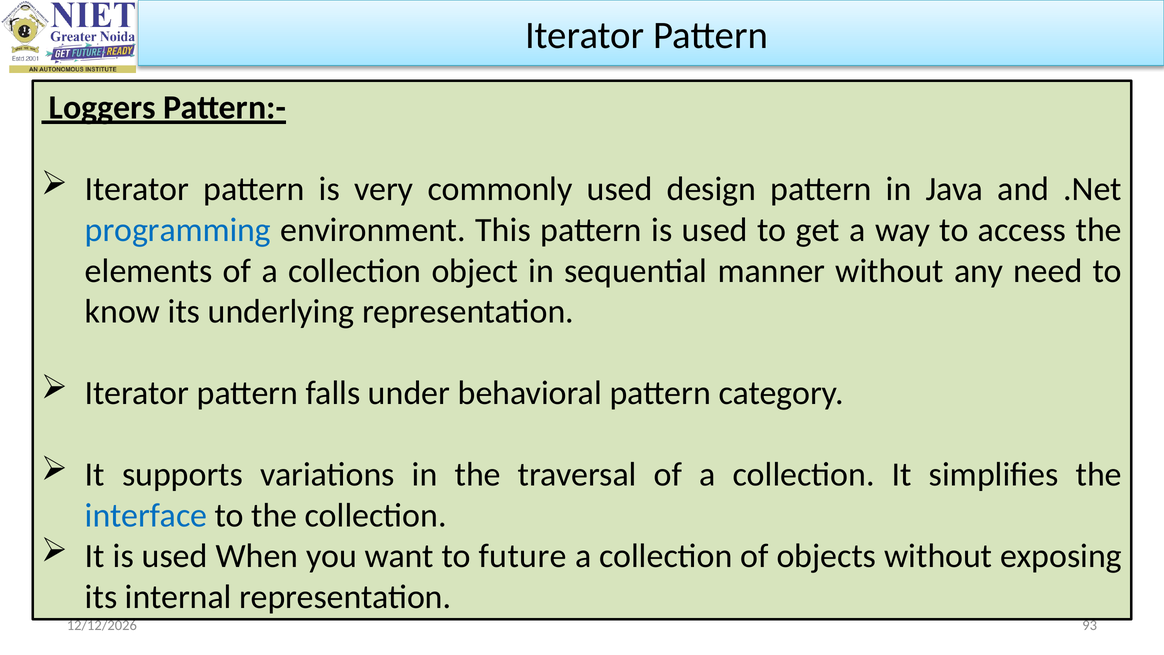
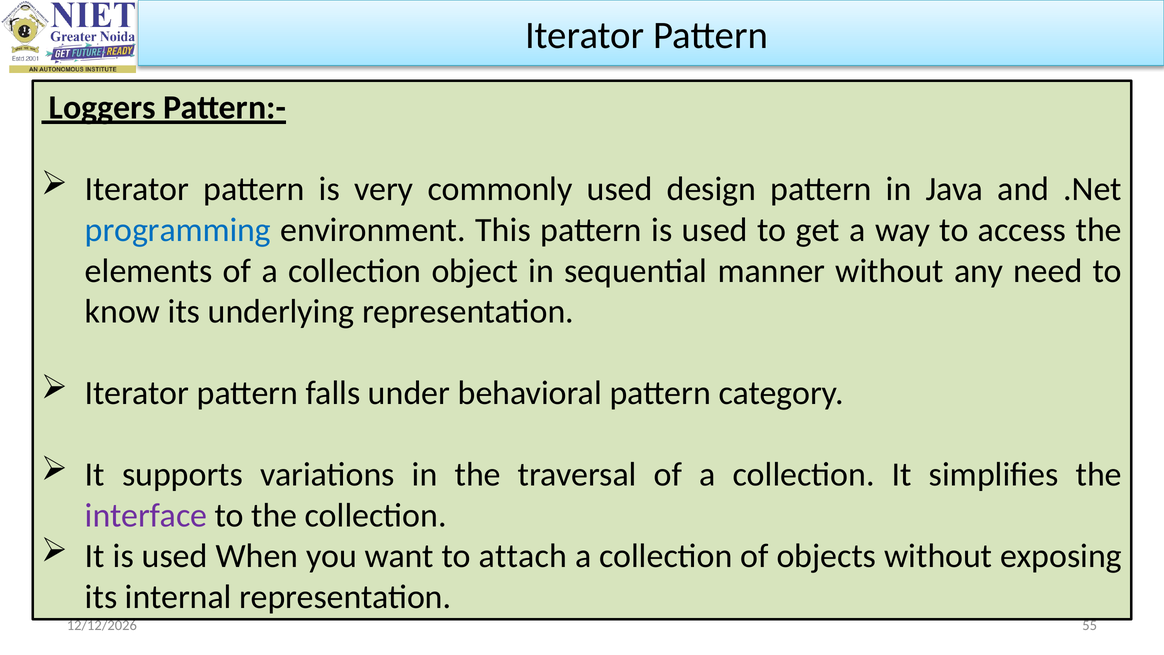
interface colour: blue -> purple
future: future -> attach
93: 93 -> 55
